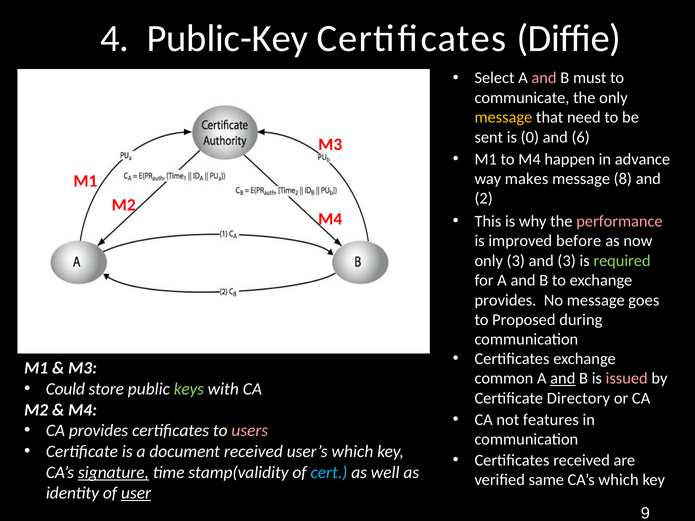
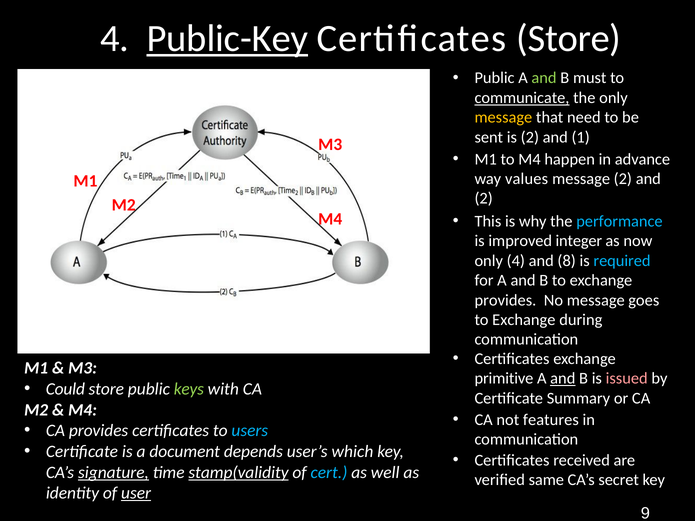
Public-Key underline: none -> present
Certificates Diﬃe: Diﬃe -> Store
Select at (495, 78): Select -> Public
and at (544, 78) colour: pink -> light green
communicate underline: none -> present
is 0: 0 -> 2
6: 6 -> 1
makes: makes -> values
message 8: 8 -> 2
performance colour: pink -> light blue
before: before -> integer
only 3: 3 -> 4
and 3: 3 -> 8
required colour: light green -> light blue
Proposed at (524, 320): Proposed -> Exchange
common: common -> primitive
Directory: Directory -> Summary
users colour: pink -> light blue
document received: received -> depends
stamp(validity underline: none -> present
CA’s which: which -> secret
